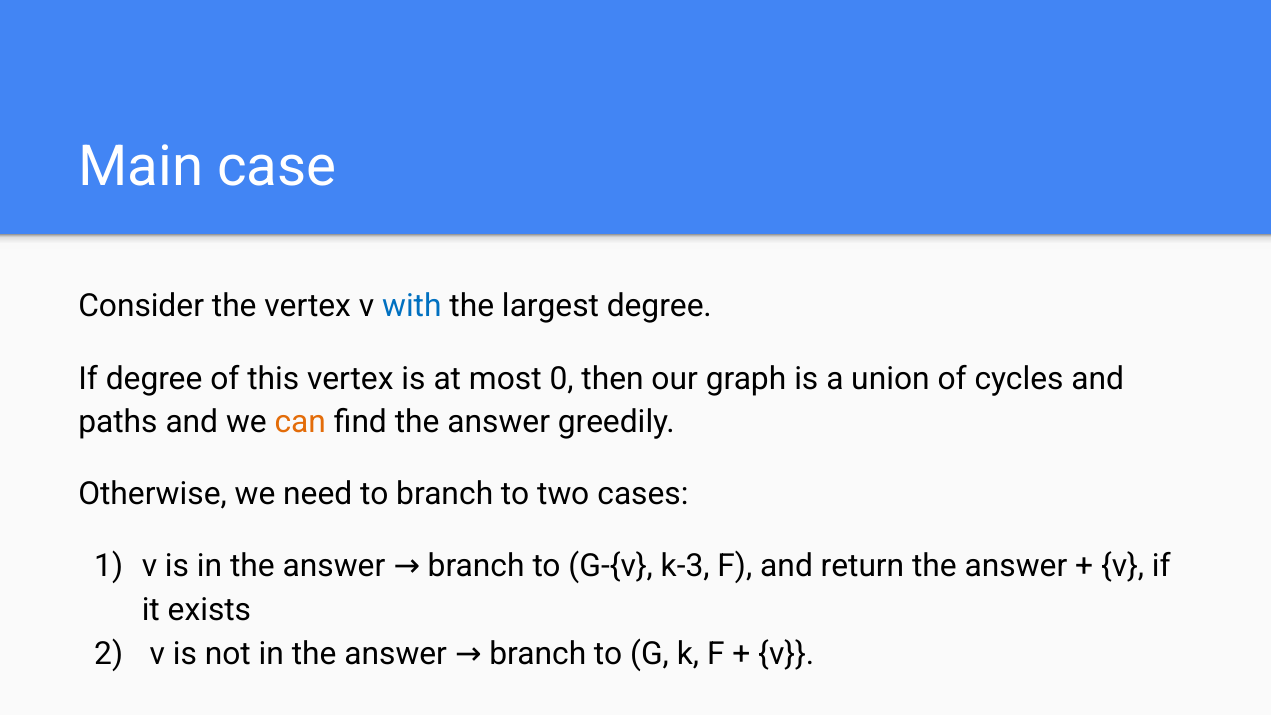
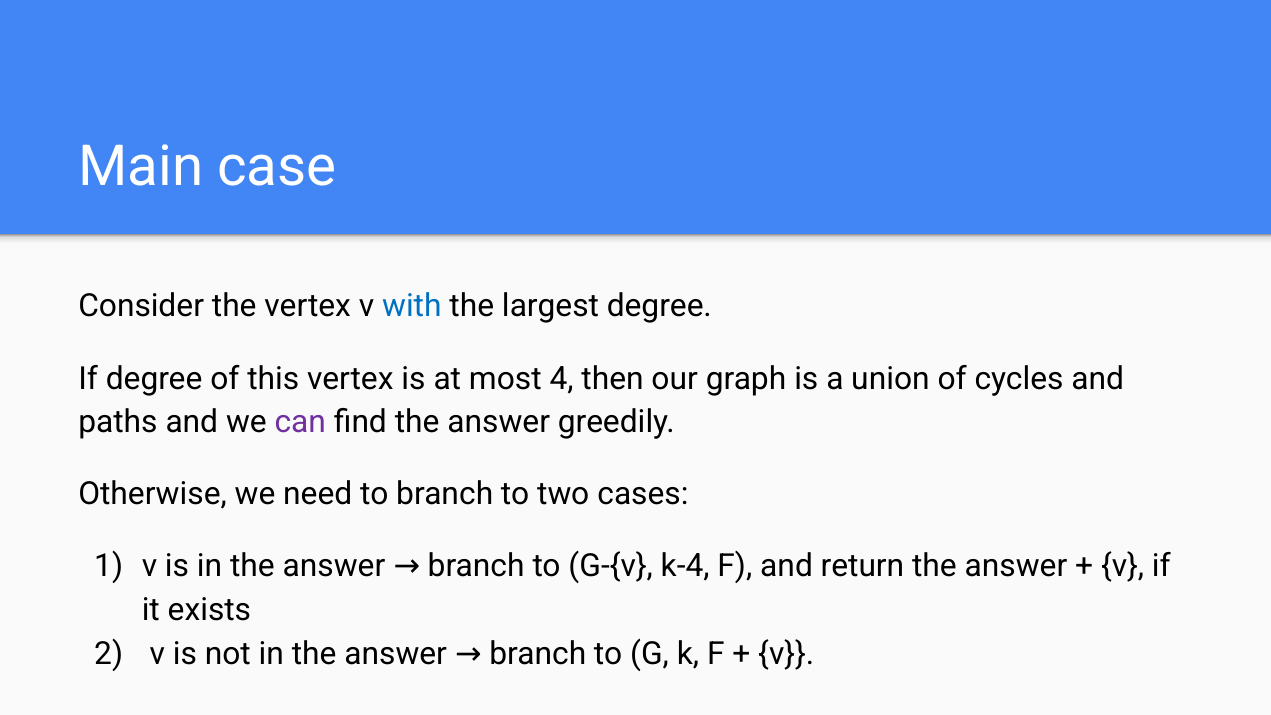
0: 0 -> 4
can colour: orange -> purple
k-3: k-3 -> k-4
